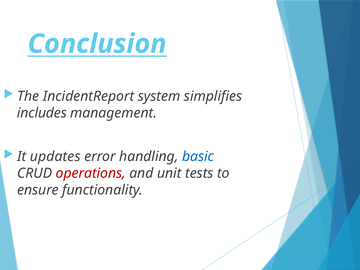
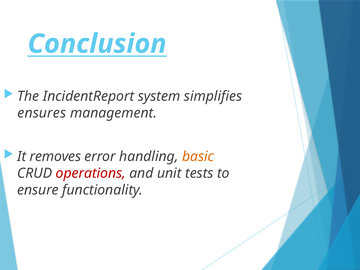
includes: includes -> ensures
updates: updates -> removes
basic colour: blue -> orange
